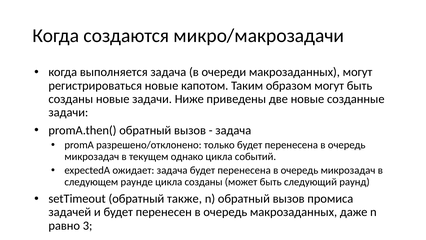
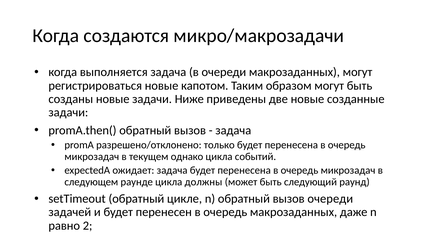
цикла созданы: созданы -> должны
также: также -> цикле
вызов промиса: промиса -> очереди
3: 3 -> 2
